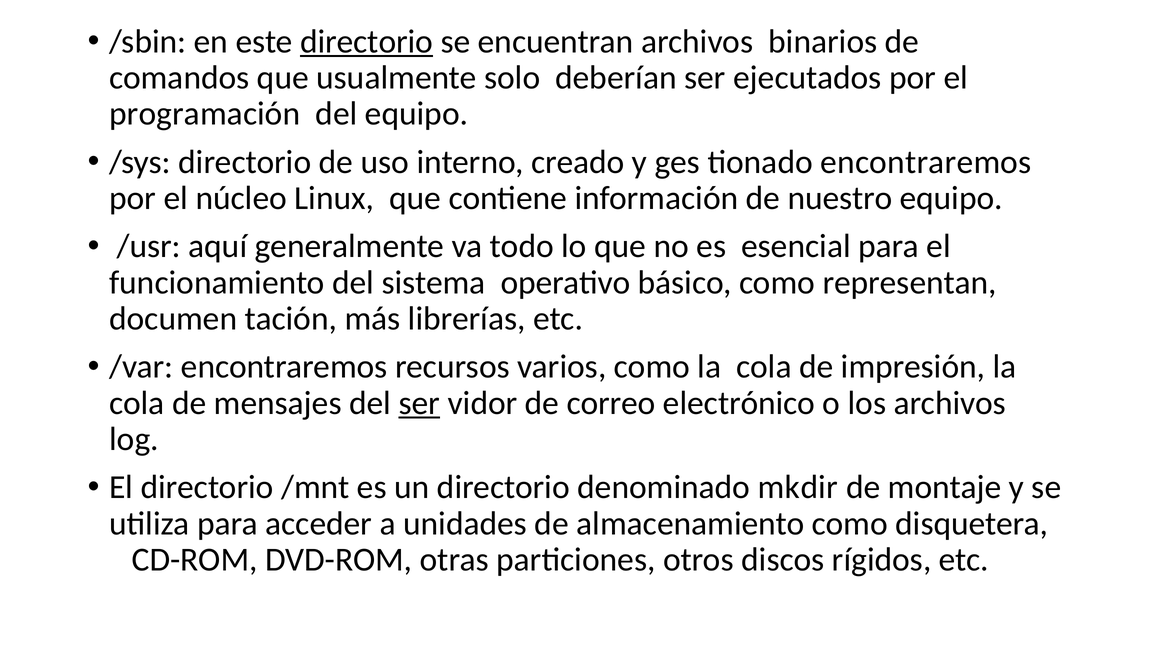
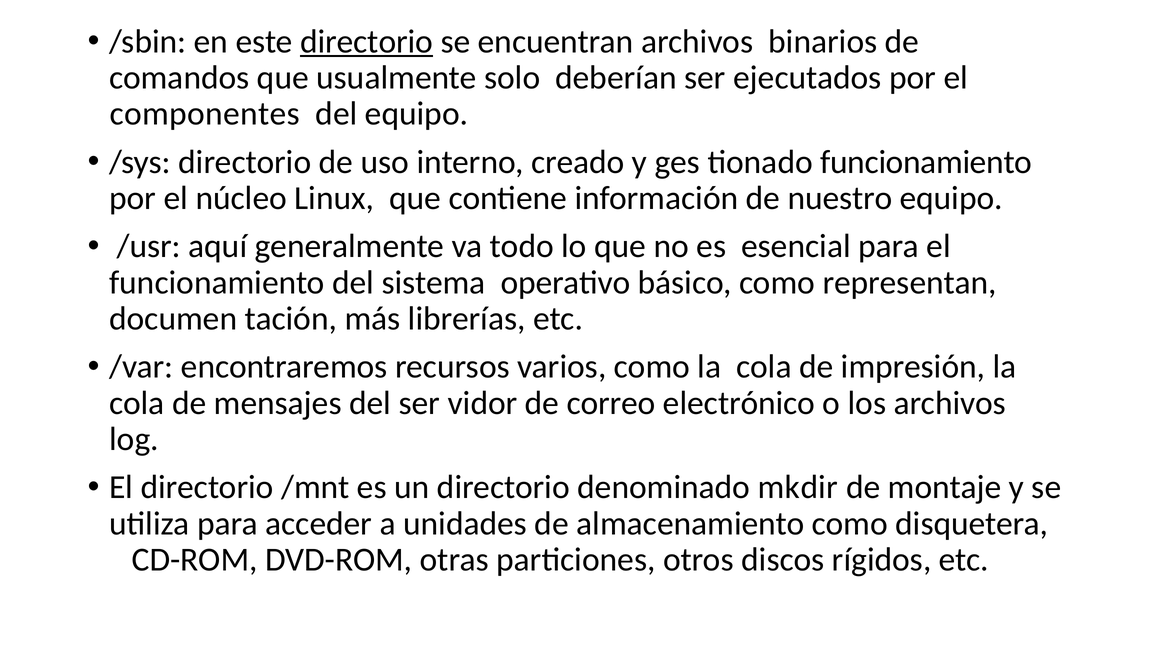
programación: programación -> componentes
tionado encontraremos: encontraremos -> funcionamiento
ser at (419, 403) underline: present -> none
